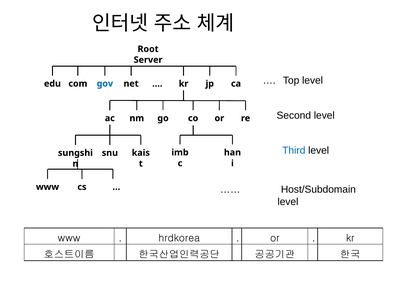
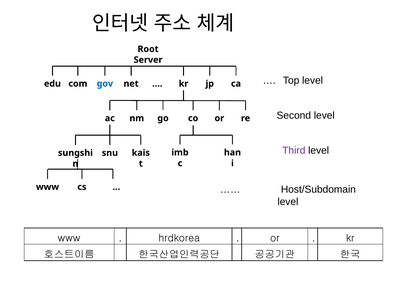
Third colour: blue -> purple
